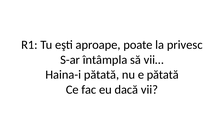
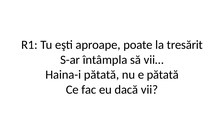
privesc: privesc -> tresărit
